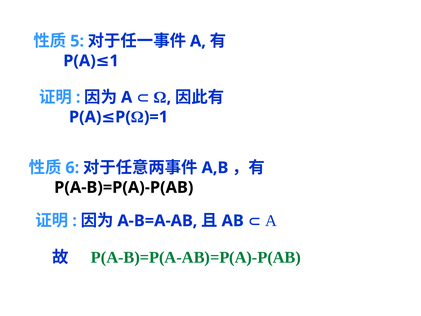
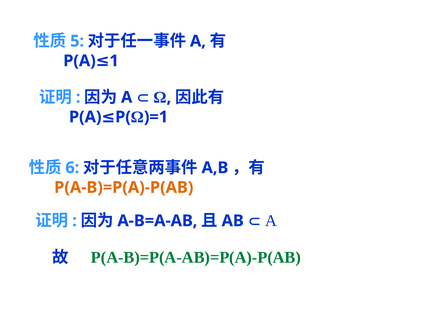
P(A-B)=P(A)-P(AB colour: black -> orange
